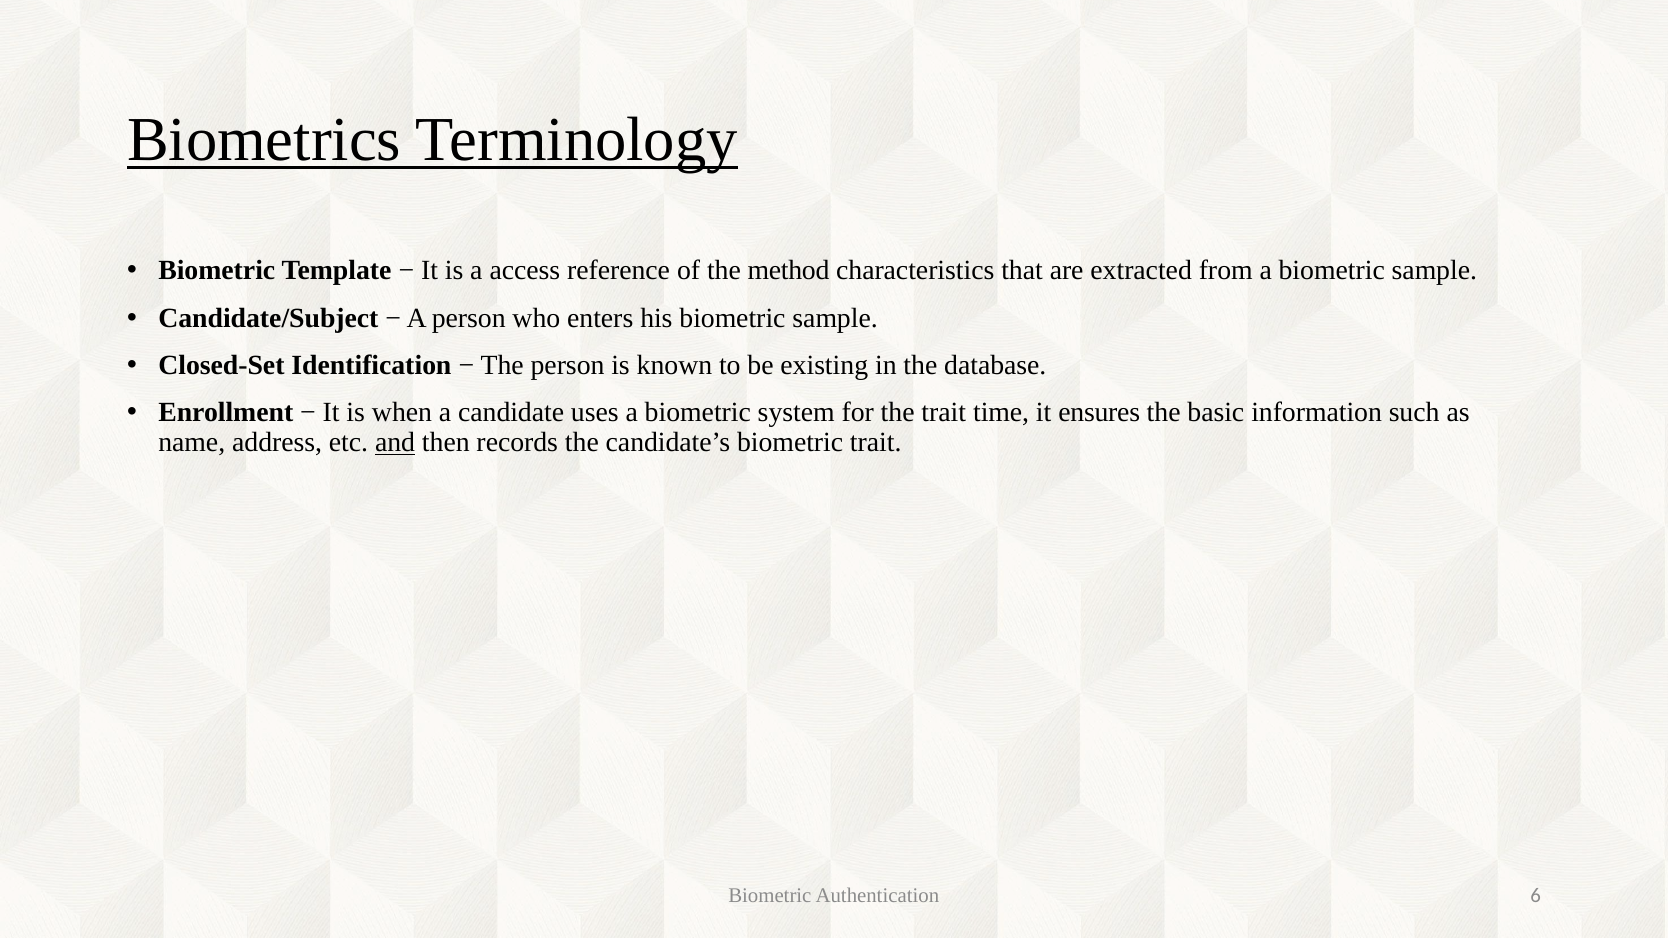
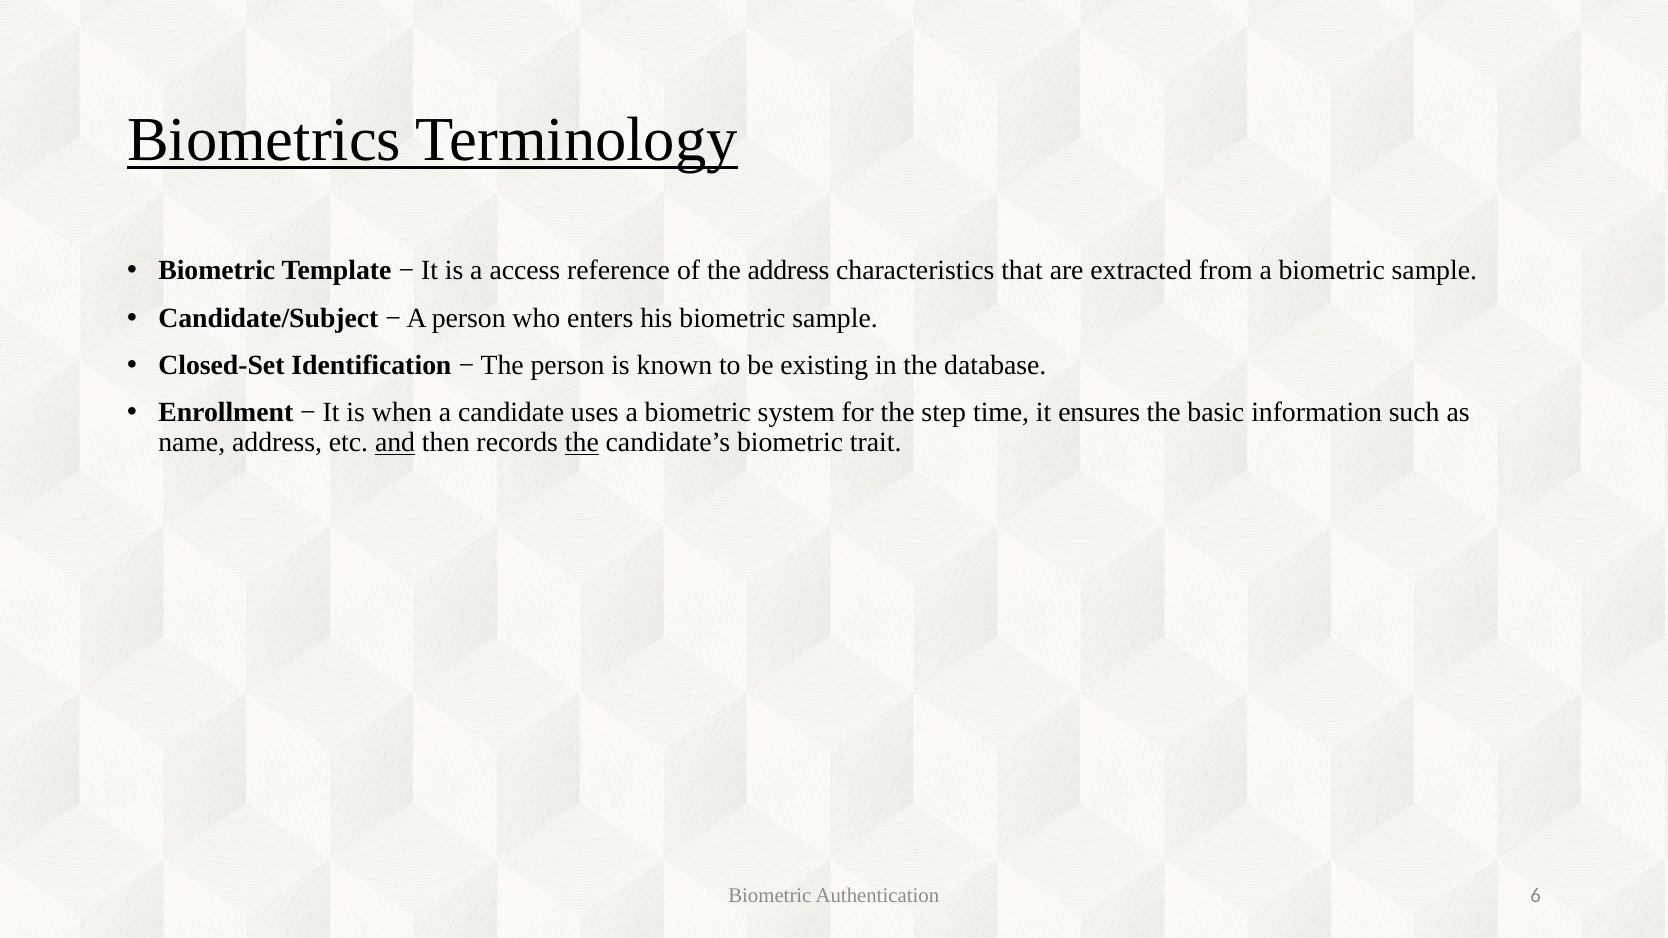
the method: method -> address
the trait: trait -> step
the at (582, 443) underline: none -> present
